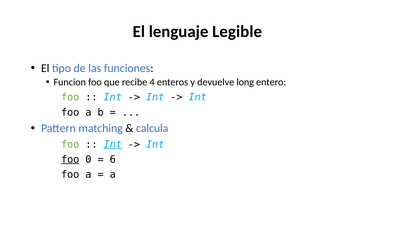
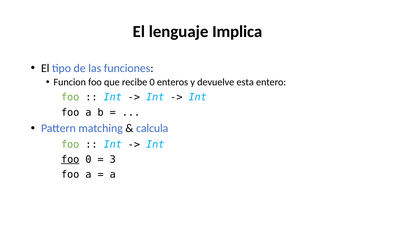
Legible: Legible -> Implica
recibe 4: 4 -> 0
long: long -> esta
Int at (113, 145) underline: present -> none
6: 6 -> 3
